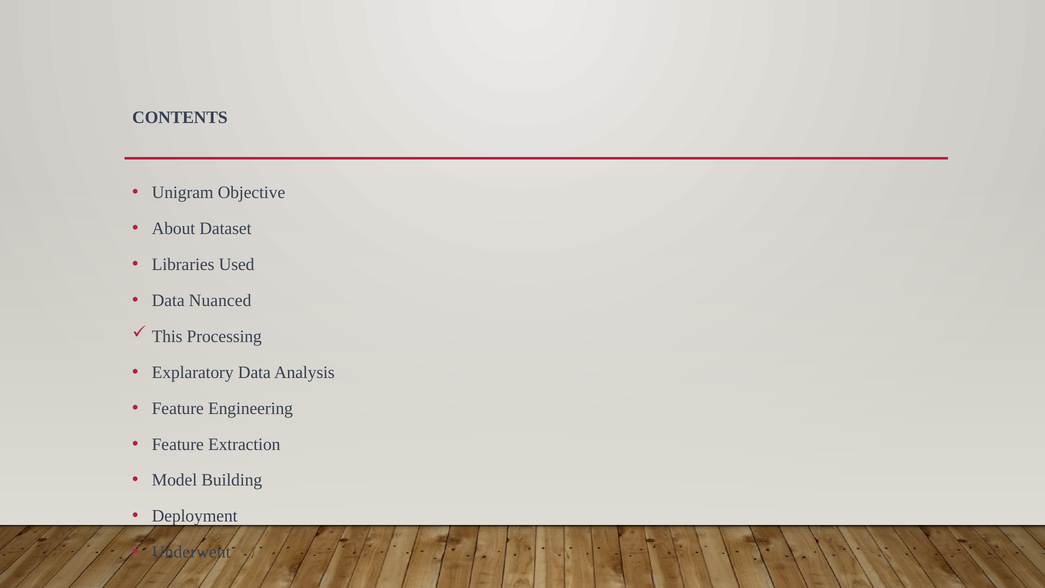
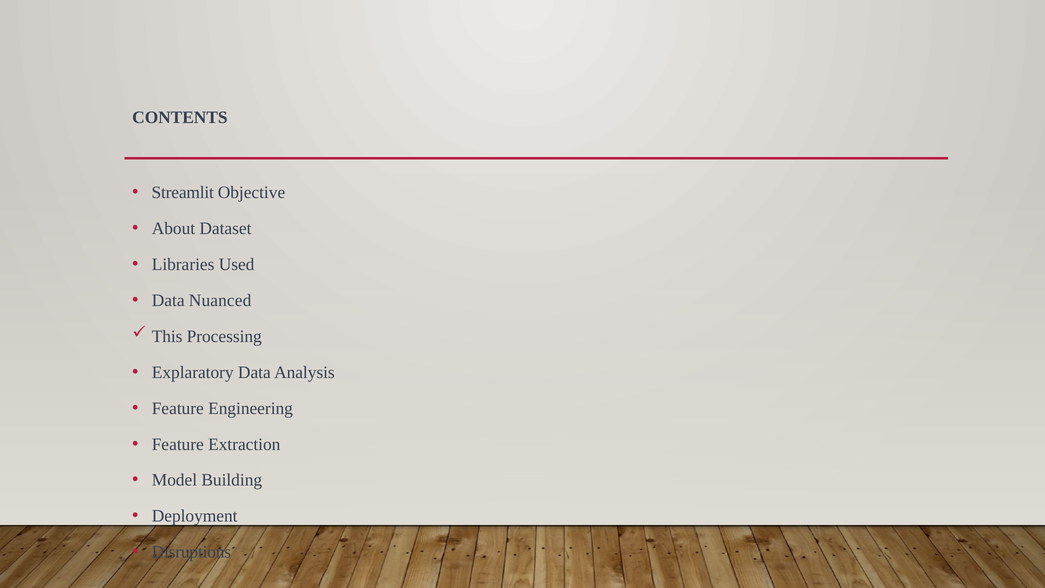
Unigram: Unigram -> Streamlit
Underwent: Underwent -> Disruptions
